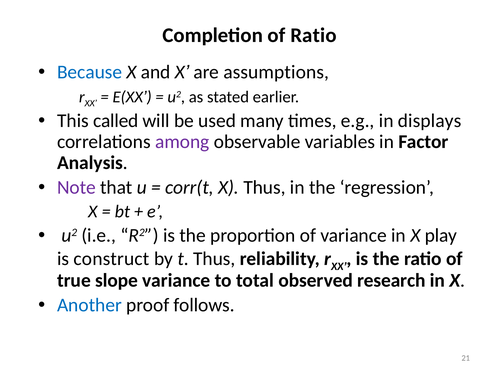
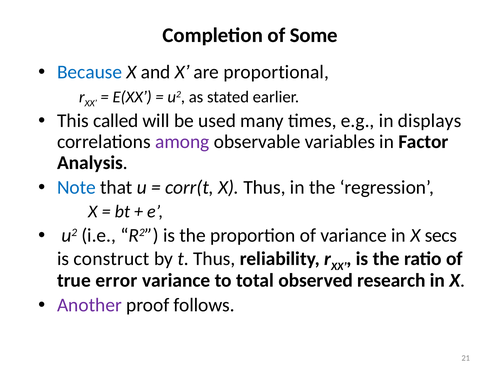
of Ratio: Ratio -> Some
assumptions: assumptions -> proportional
Note colour: purple -> blue
play: play -> secs
slope: slope -> error
Another colour: blue -> purple
